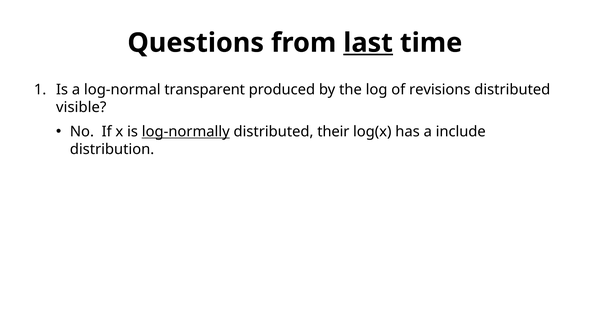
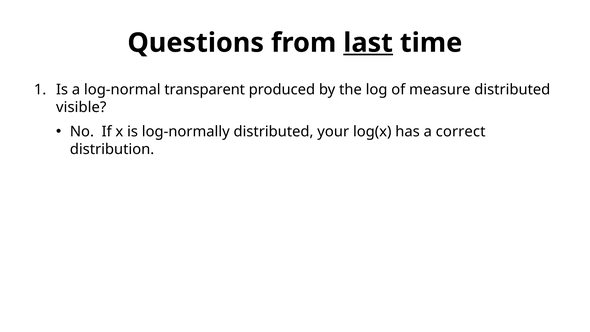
revisions: revisions -> measure
log-normally underline: present -> none
their: their -> your
include: include -> correct
